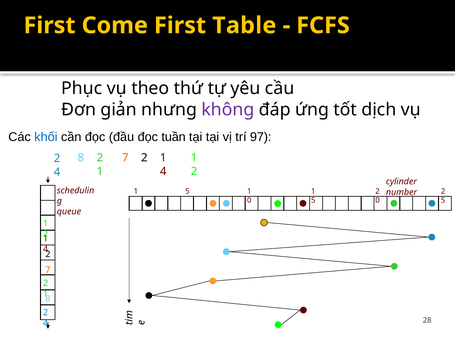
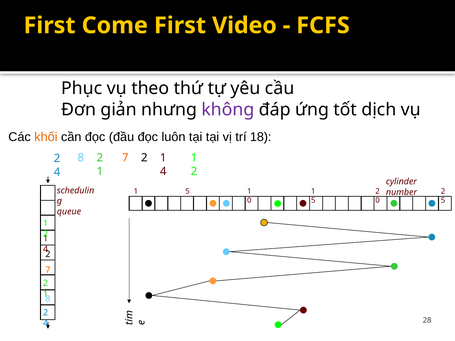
Table: Table -> Video
khối colour: blue -> orange
tuần: tuần -> luôn
97: 97 -> 18
